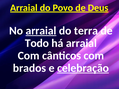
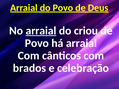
terra: terra -> criou
Todo at (37, 43): Todo -> Povo
celebração underline: present -> none
